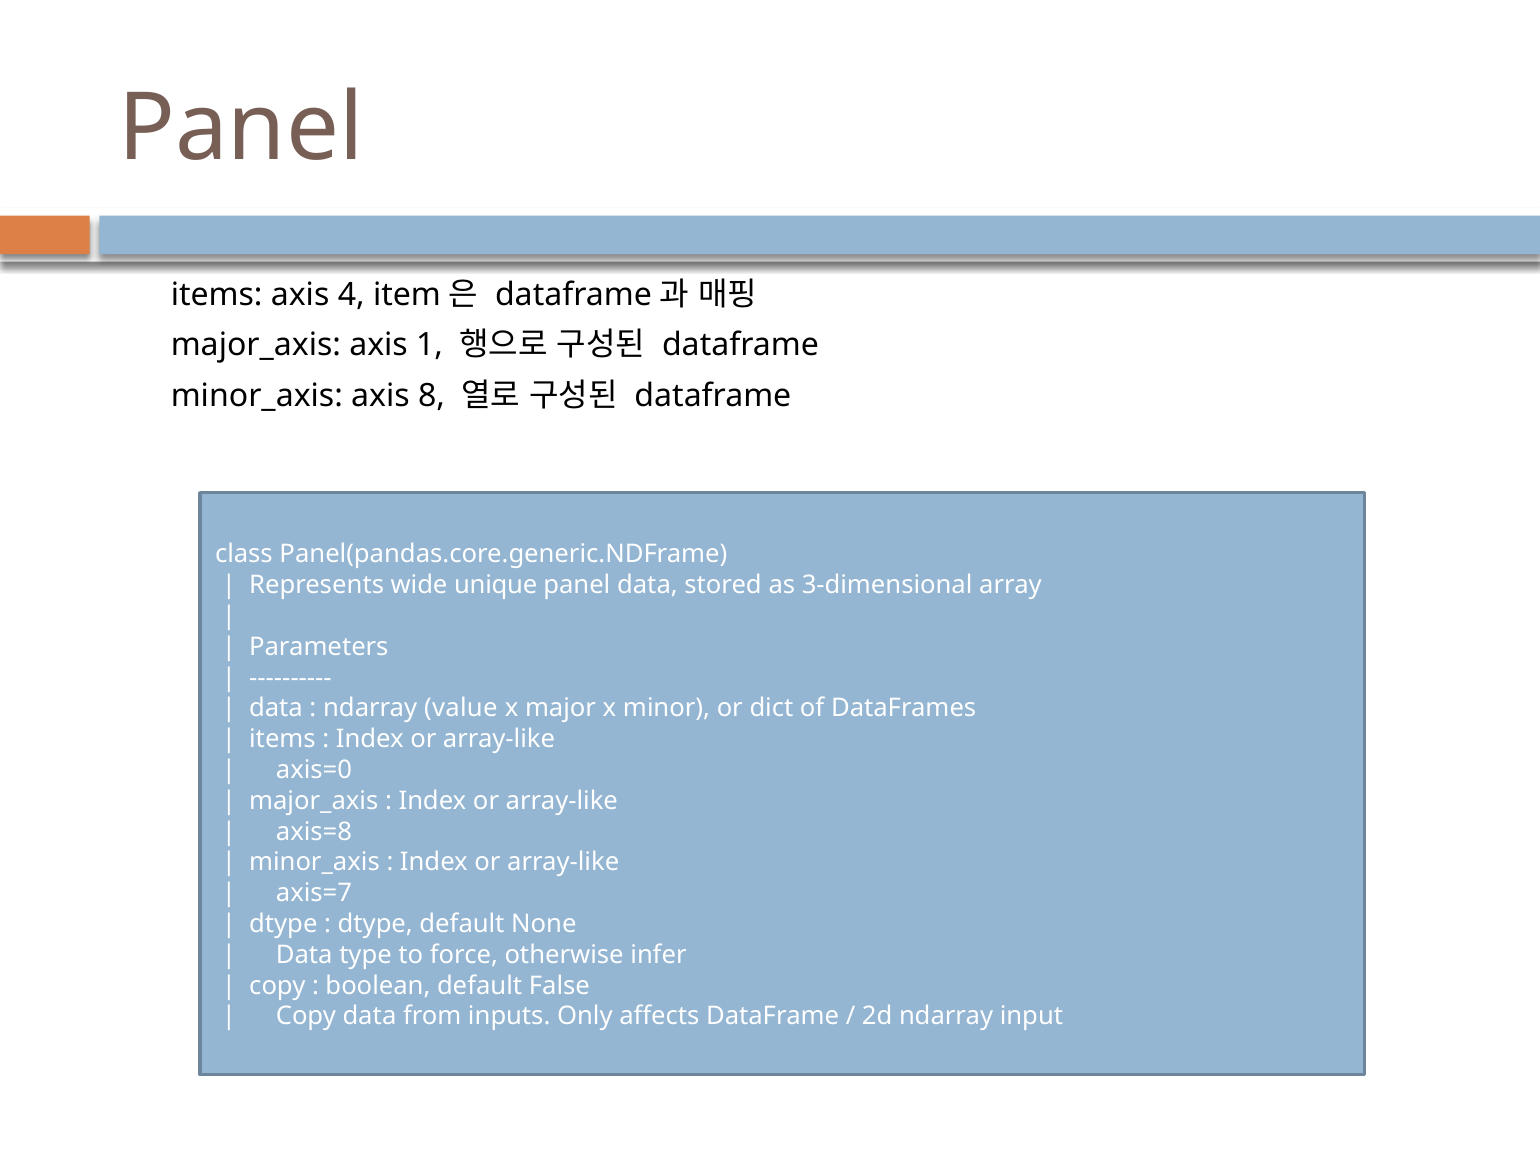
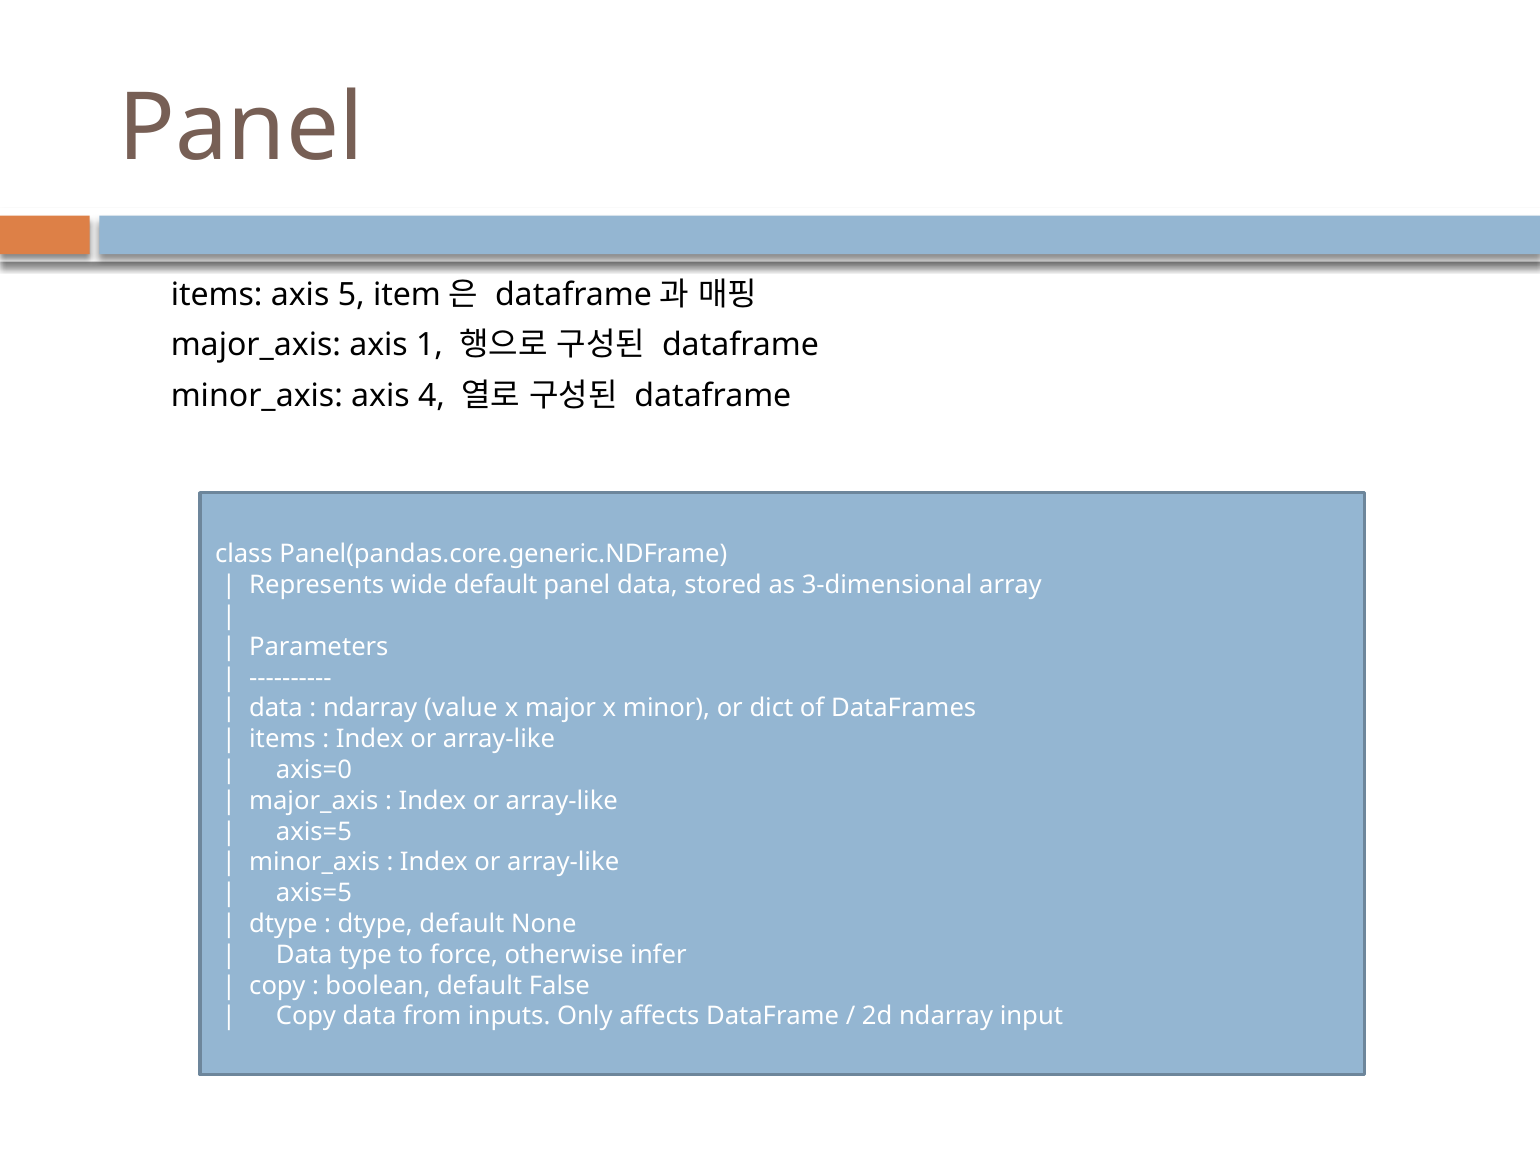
4: 4 -> 5
8: 8 -> 4
wide unique: unique -> default
axis=8 at (314, 832): axis=8 -> axis=5
axis=7 at (314, 893): axis=7 -> axis=5
